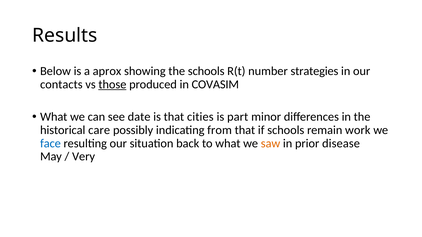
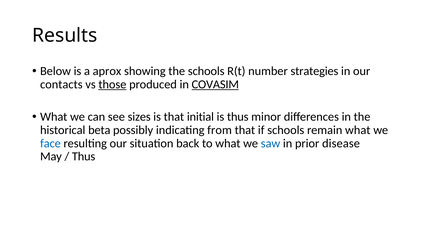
COVASIM underline: none -> present
date: date -> sizes
cities: cities -> initial
is part: part -> thus
care: care -> beta
remain work: work -> what
saw colour: orange -> blue
Very at (84, 157): Very -> Thus
